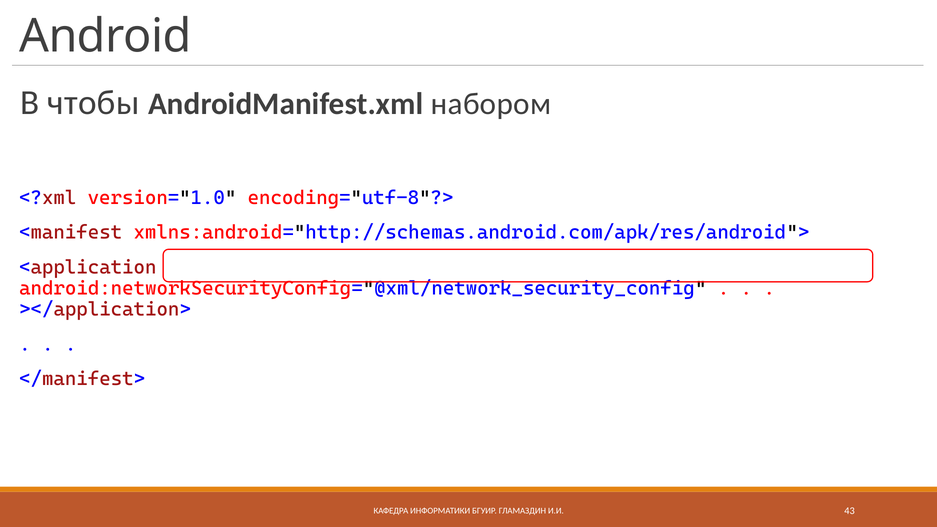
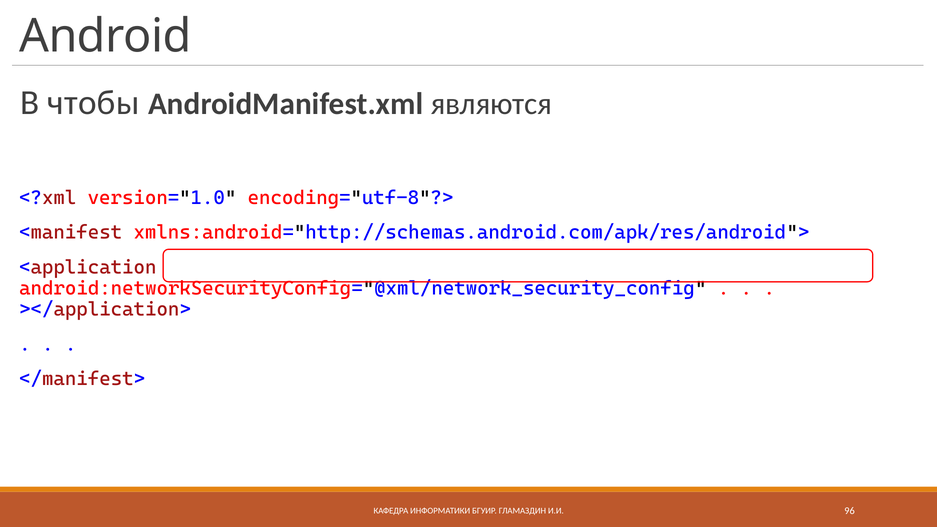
набором: набором -> являются
43: 43 -> 96
